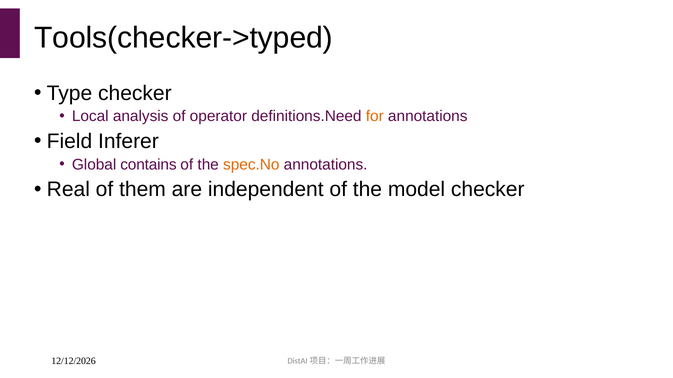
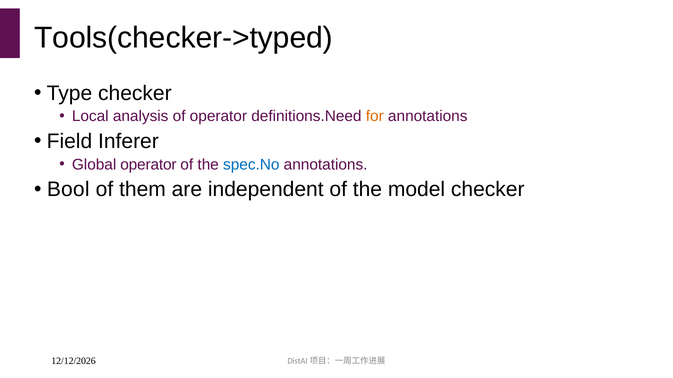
Global contains: contains -> operator
spec.No colour: orange -> blue
Real: Real -> Bool
